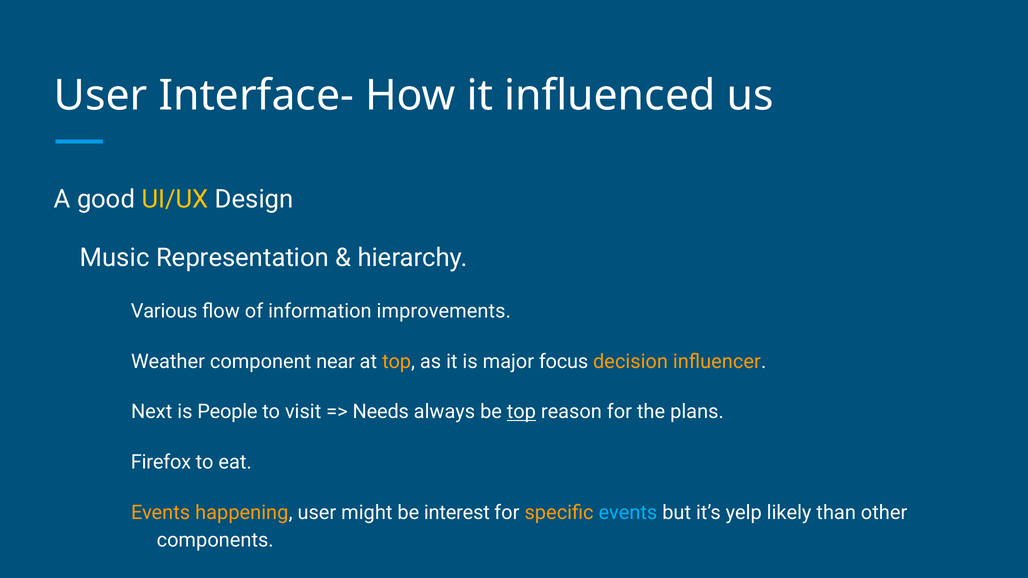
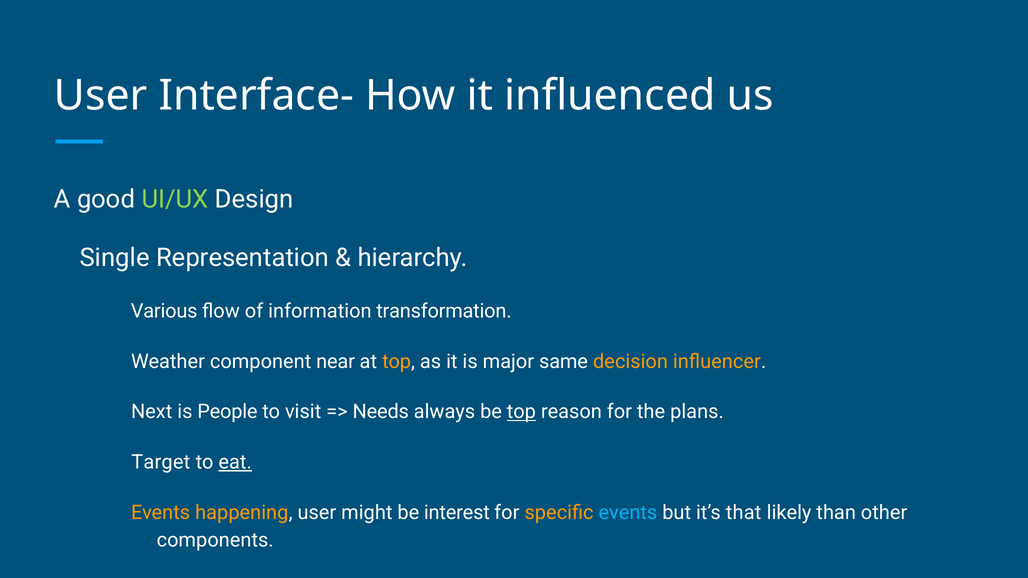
UI/UX colour: yellow -> light green
Music: Music -> Single
improvements: improvements -> transformation
focus: focus -> same
Firefox: Firefox -> Target
eat underline: none -> present
yelp: yelp -> that
